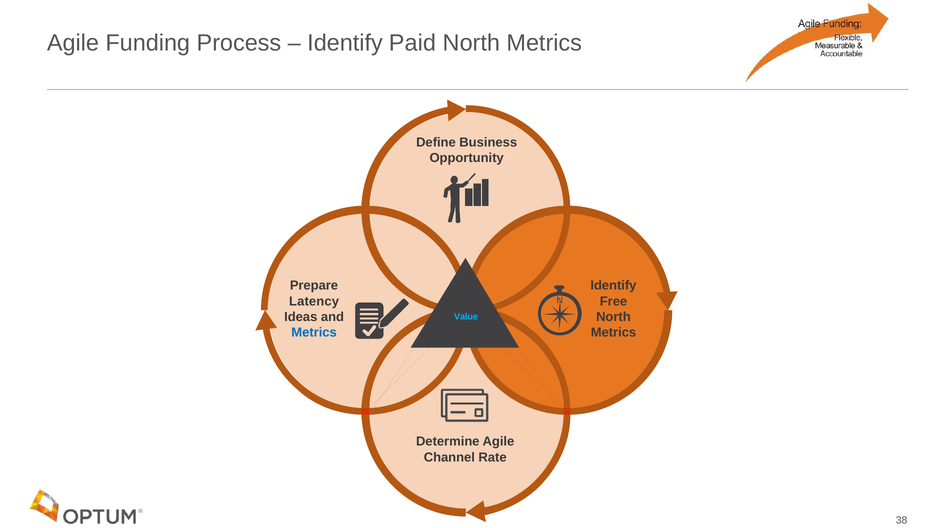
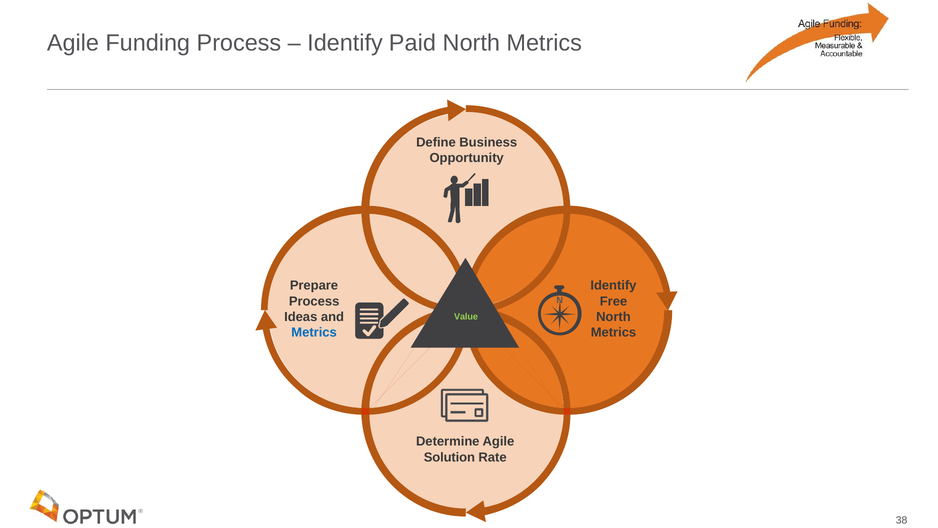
Latency at (314, 301): Latency -> Process
Value colour: light blue -> light green
Channel: Channel -> Solution
